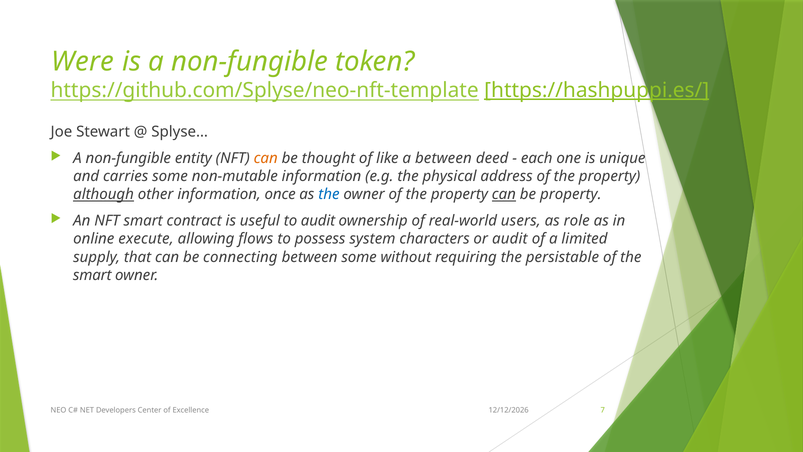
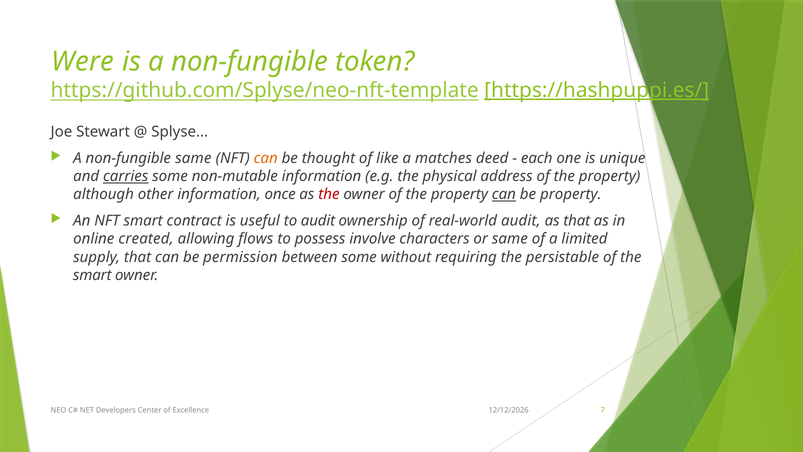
non-fungible entity: entity -> same
a between: between -> matches
carries underline: none -> present
although underline: present -> none
the at (329, 194) colour: blue -> red
real-world users: users -> audit
as role: role -> that
execute: execute -> created
system: system -> involve
or audit: audit -> same
connecting: connecting -> permission
